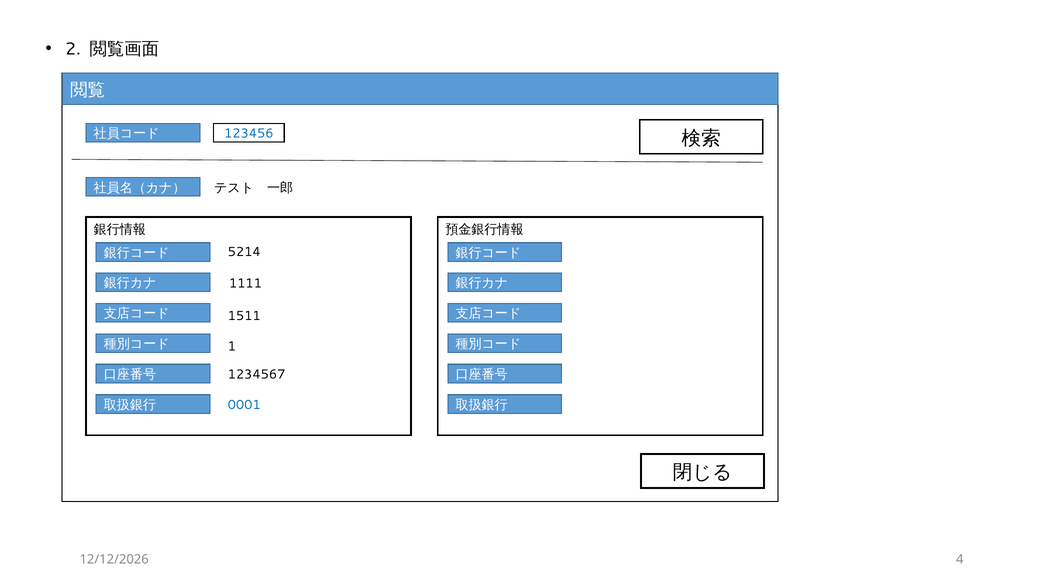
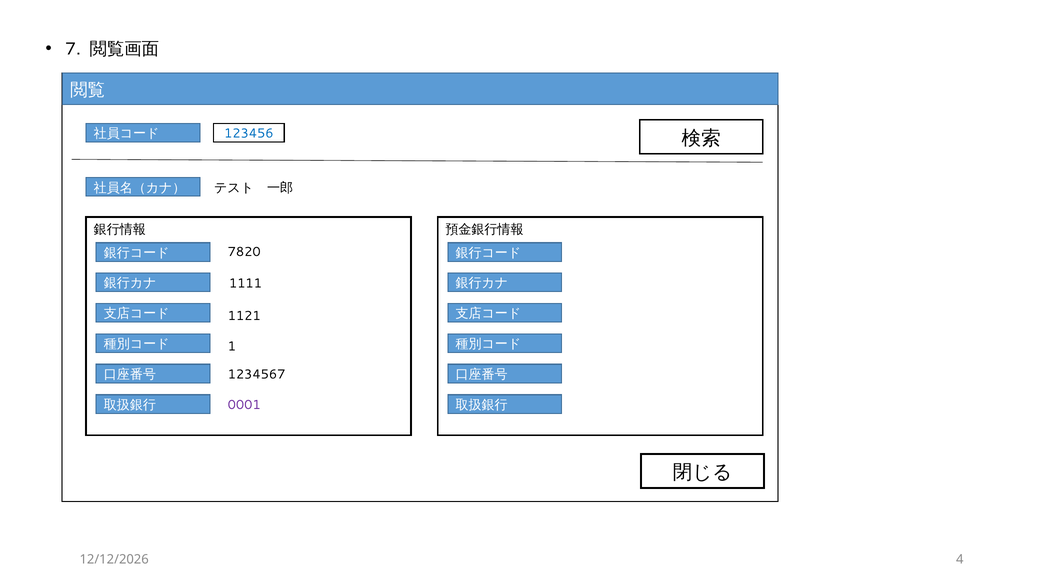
2: 2 -> 7
5214: 5214 -> 7820
1511: 1511 -> 1121
0001 colour: blue -> purple
